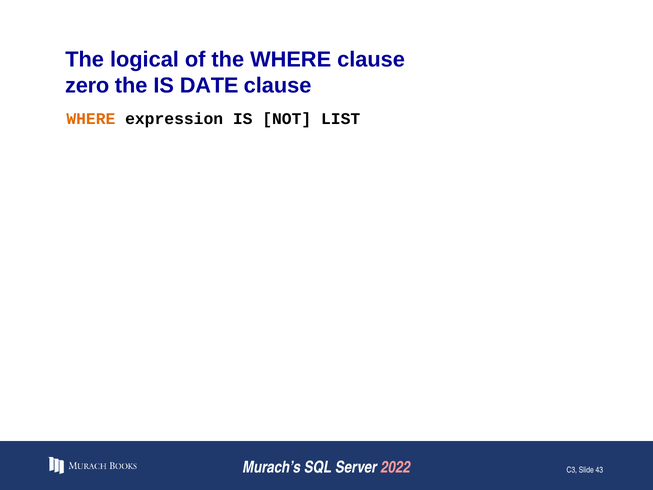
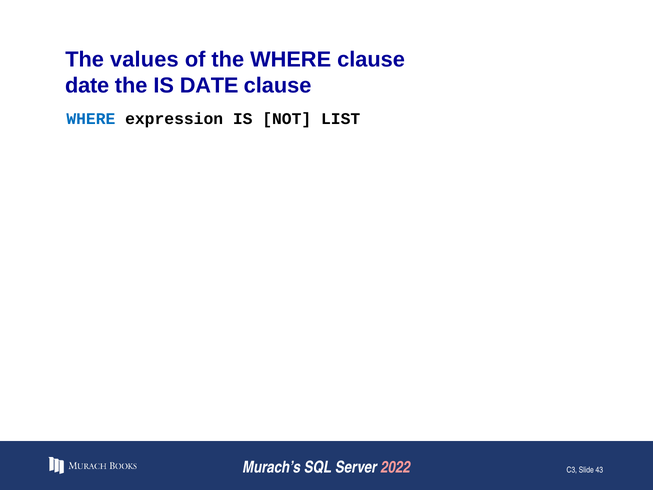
logical: logical -> values
zero at (87, 86): zero -> date
WHERE at (91, 119) colour: orange -> blue
